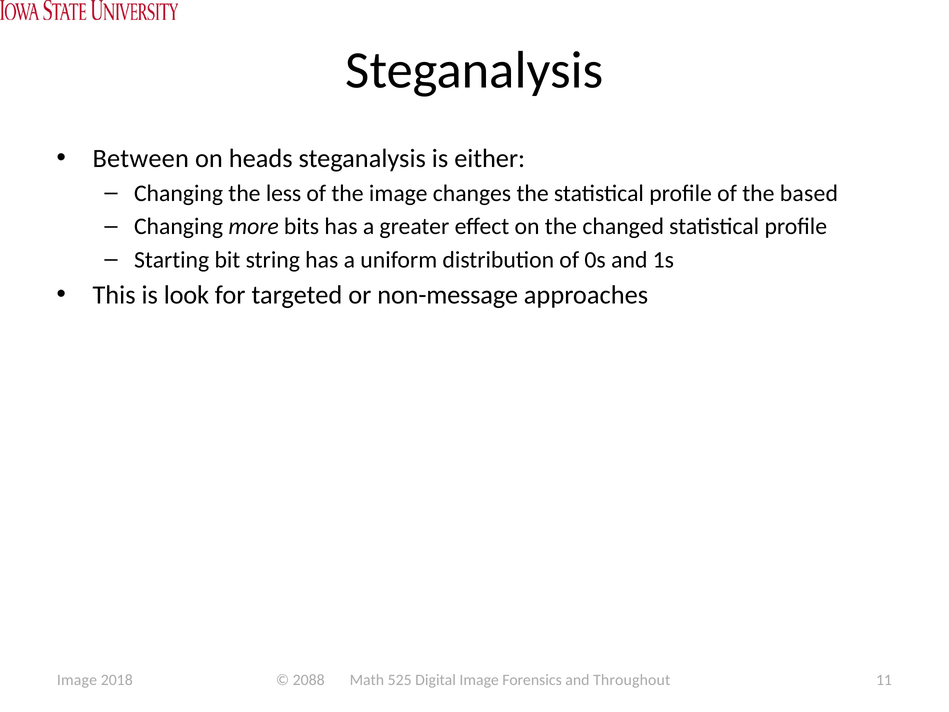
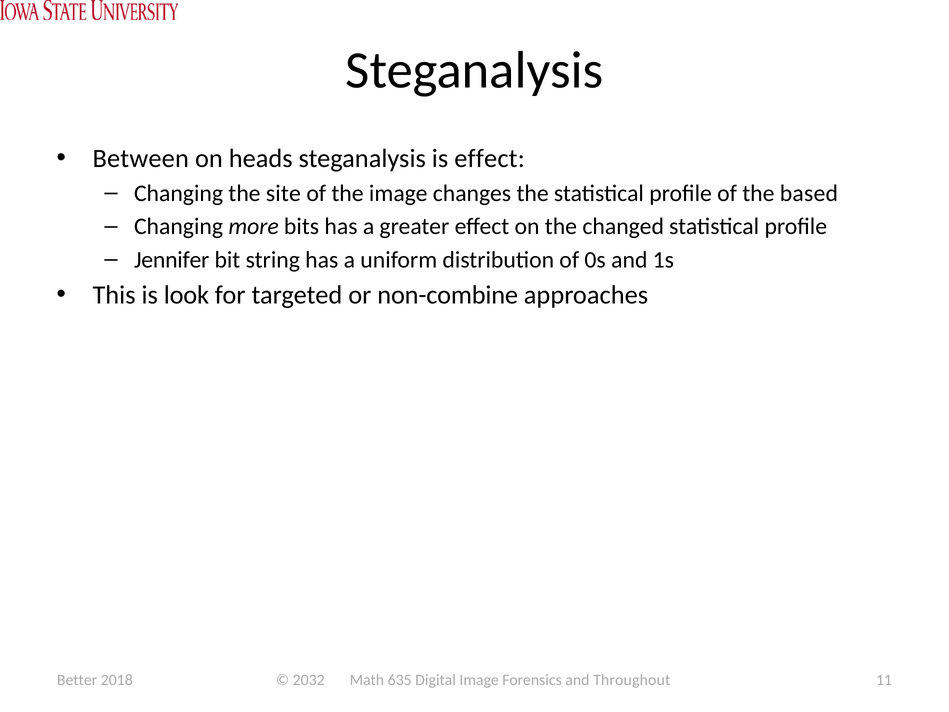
is either: either -> effect
less: less -> site
Starting: Starting -> Jennifer
non-message: non-message -> non-combine
2088: 2088 -> 2032
525: 525 -> 635
Image at (77, 680): Image -> Better
